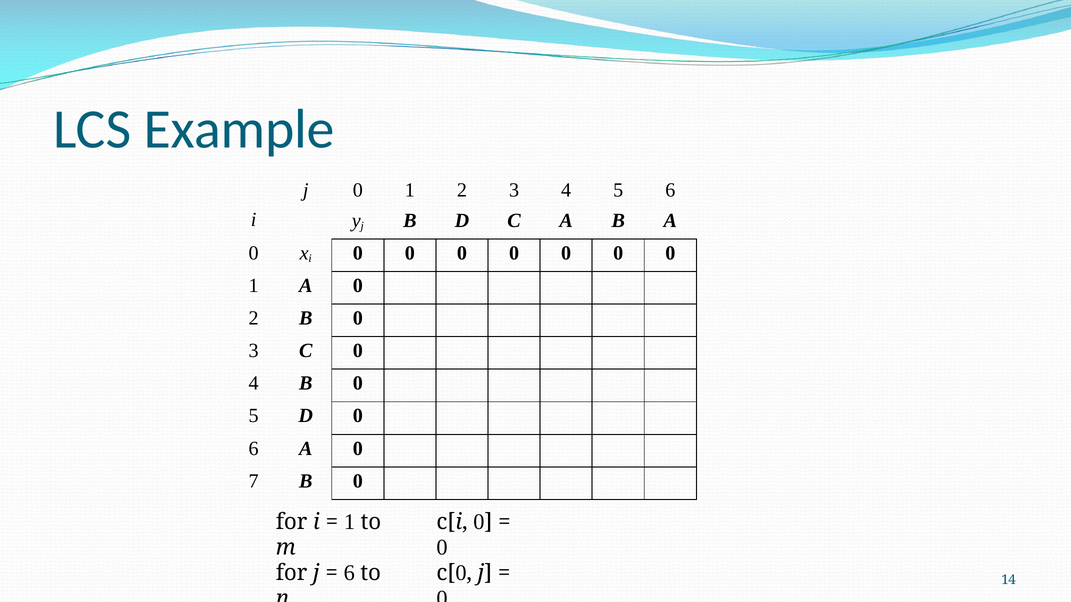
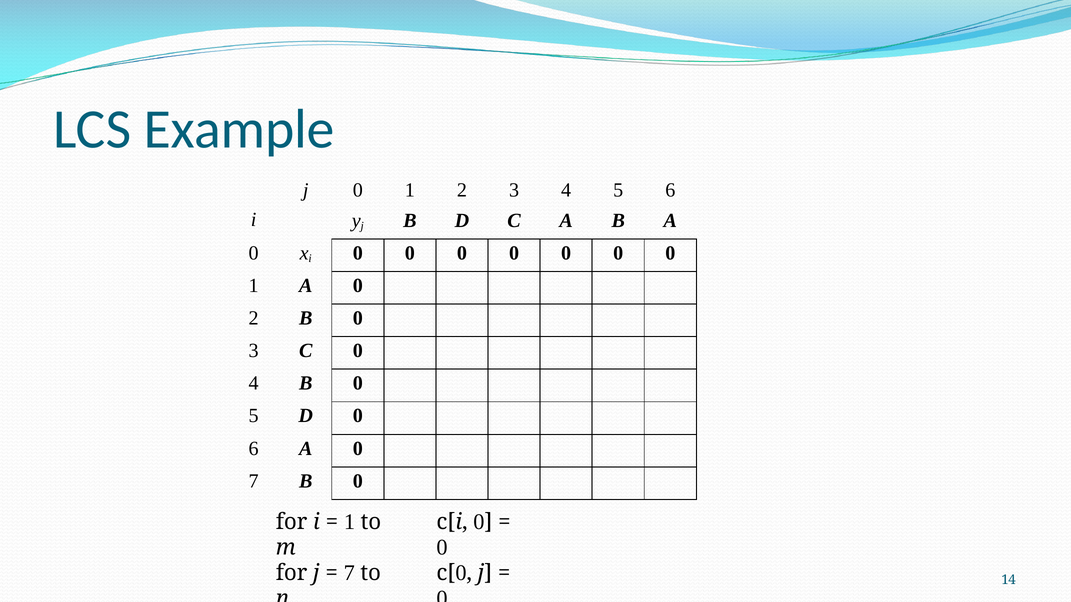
6 at (349, 573): 6 -> 7
